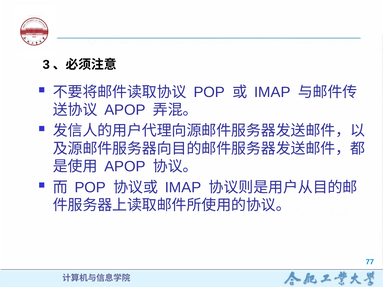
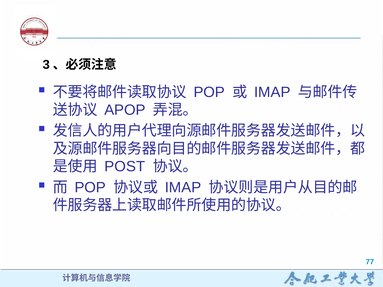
APOP at (125, 167): APOP -> POST
